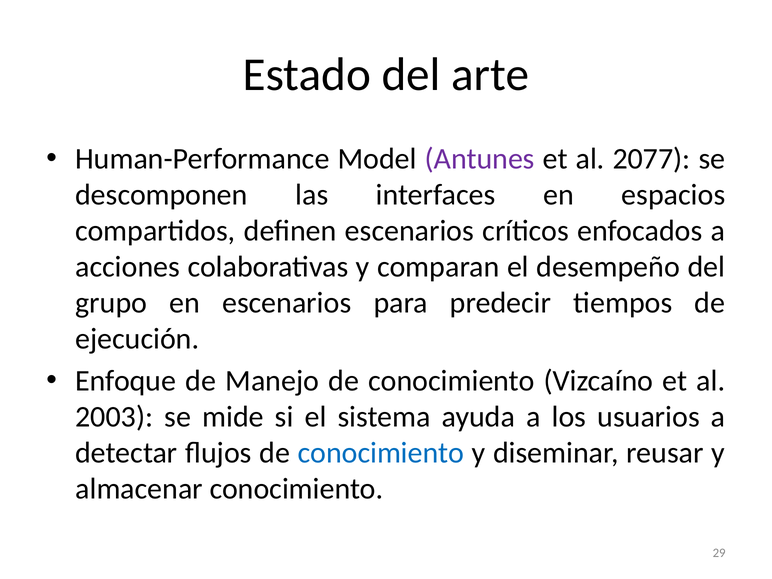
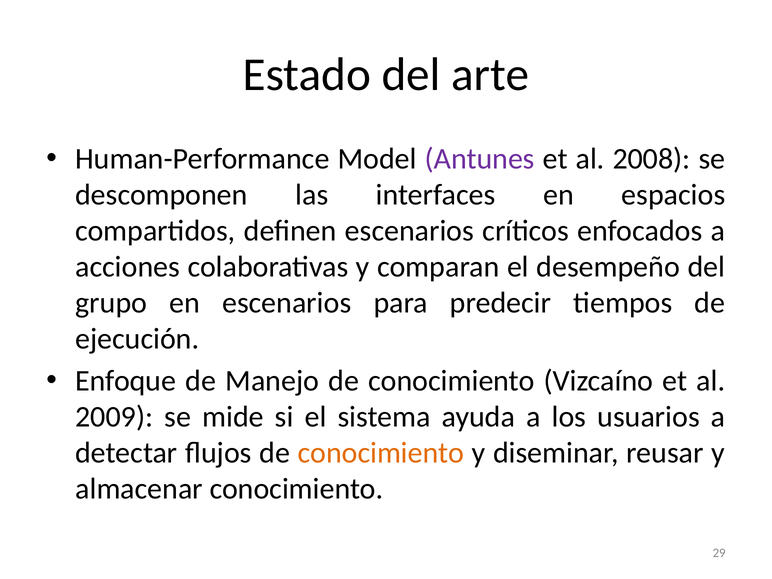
2077: 2077 -> 2008
2003: 2003 -> 2009
conocimiento at (381, 453) colour: blue -> orange
